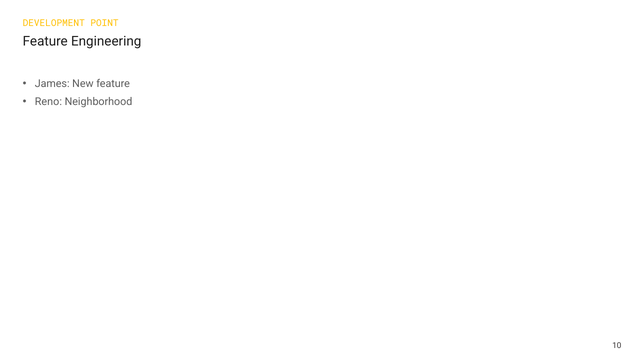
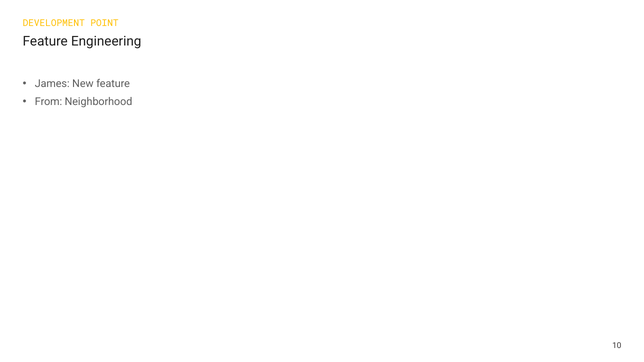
Reno: Reno -> From
